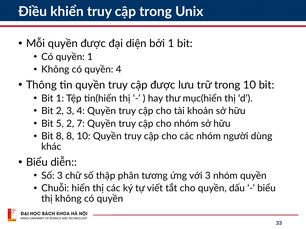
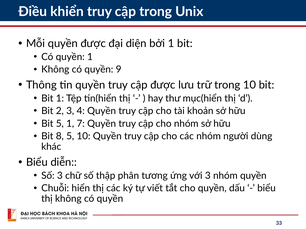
quyền 4: 4 -> 9
5 2: 2 -> 1
8 8: 8 -> 5
